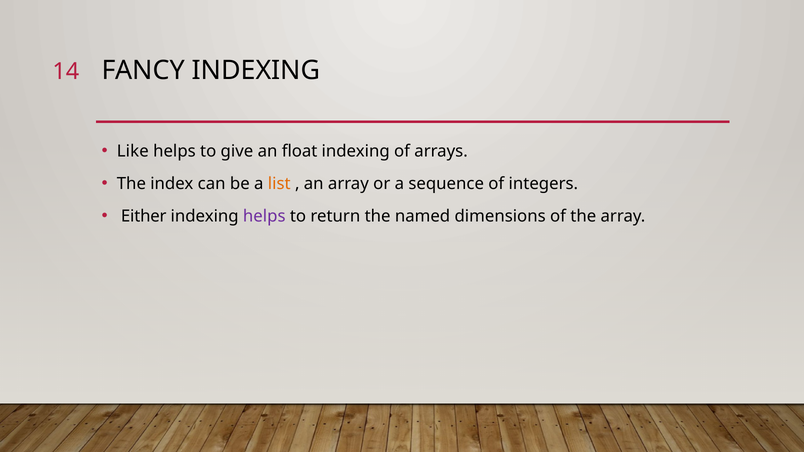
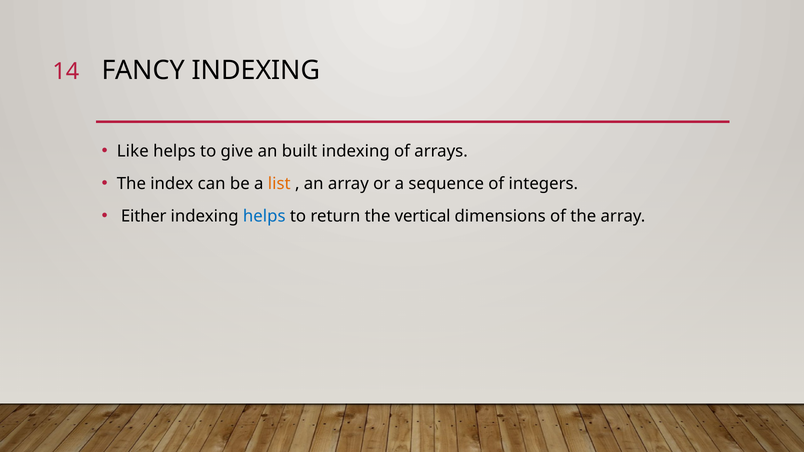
float: float -> built
helps at (264, 216) colour: purple -> blue
named: named -> vertical
